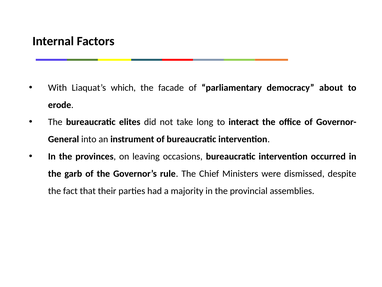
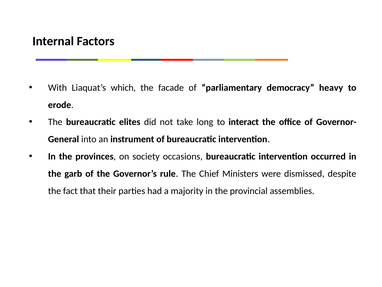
about: about -> heavy
leaving: leaving -> society
